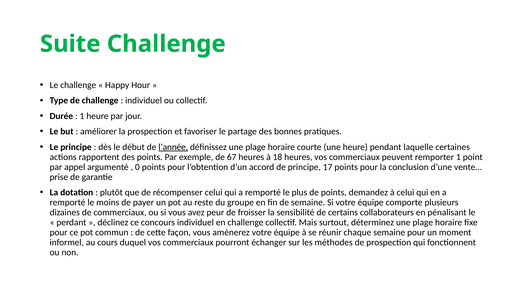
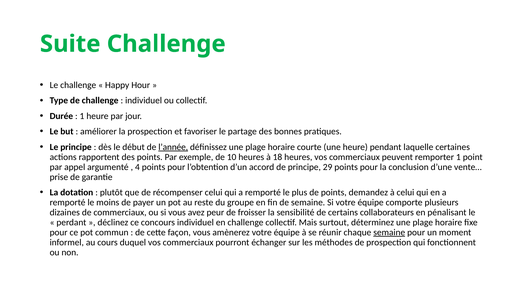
67: 67 -> 10
0: 0 -> 4
17: 17 -> 29
semaine at (389, 233) underline: none -> present
